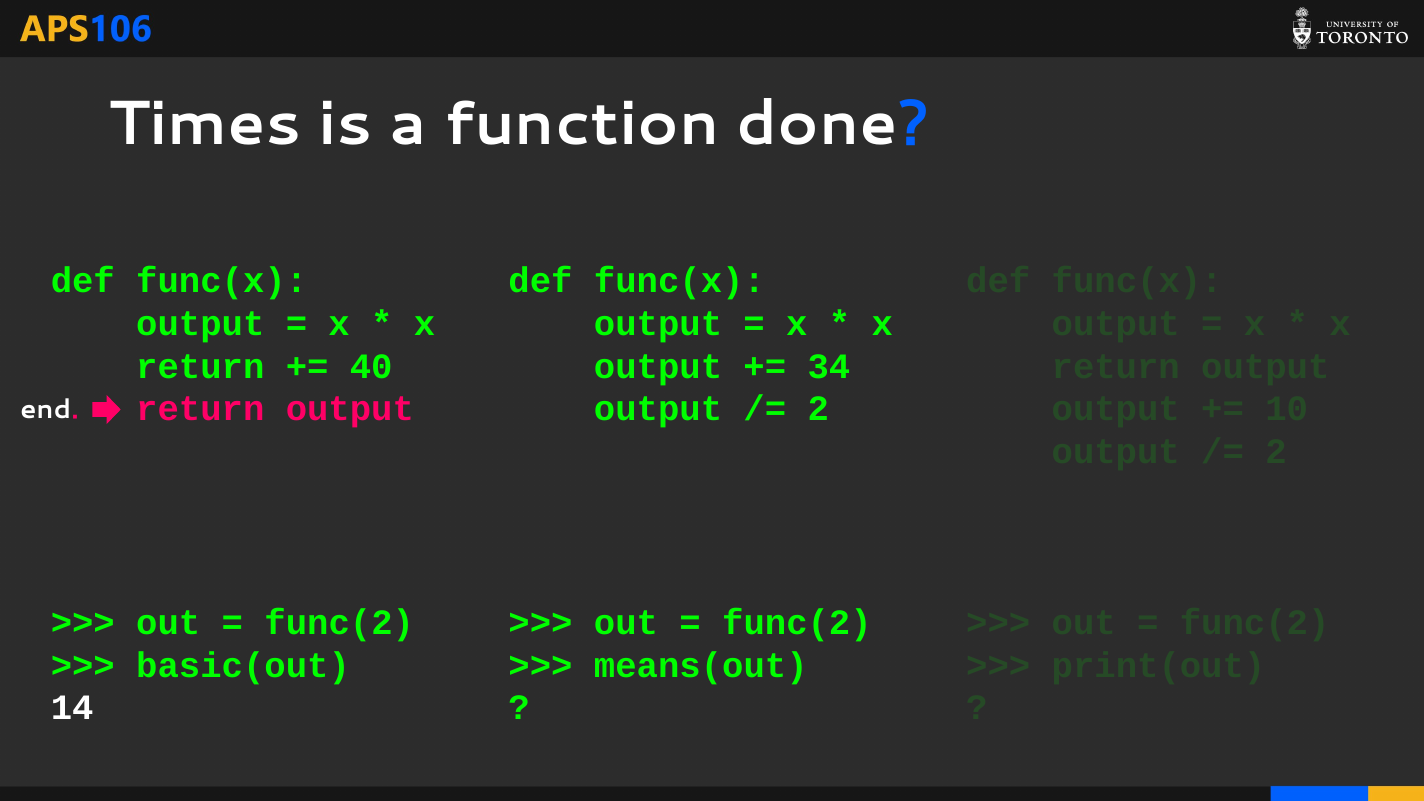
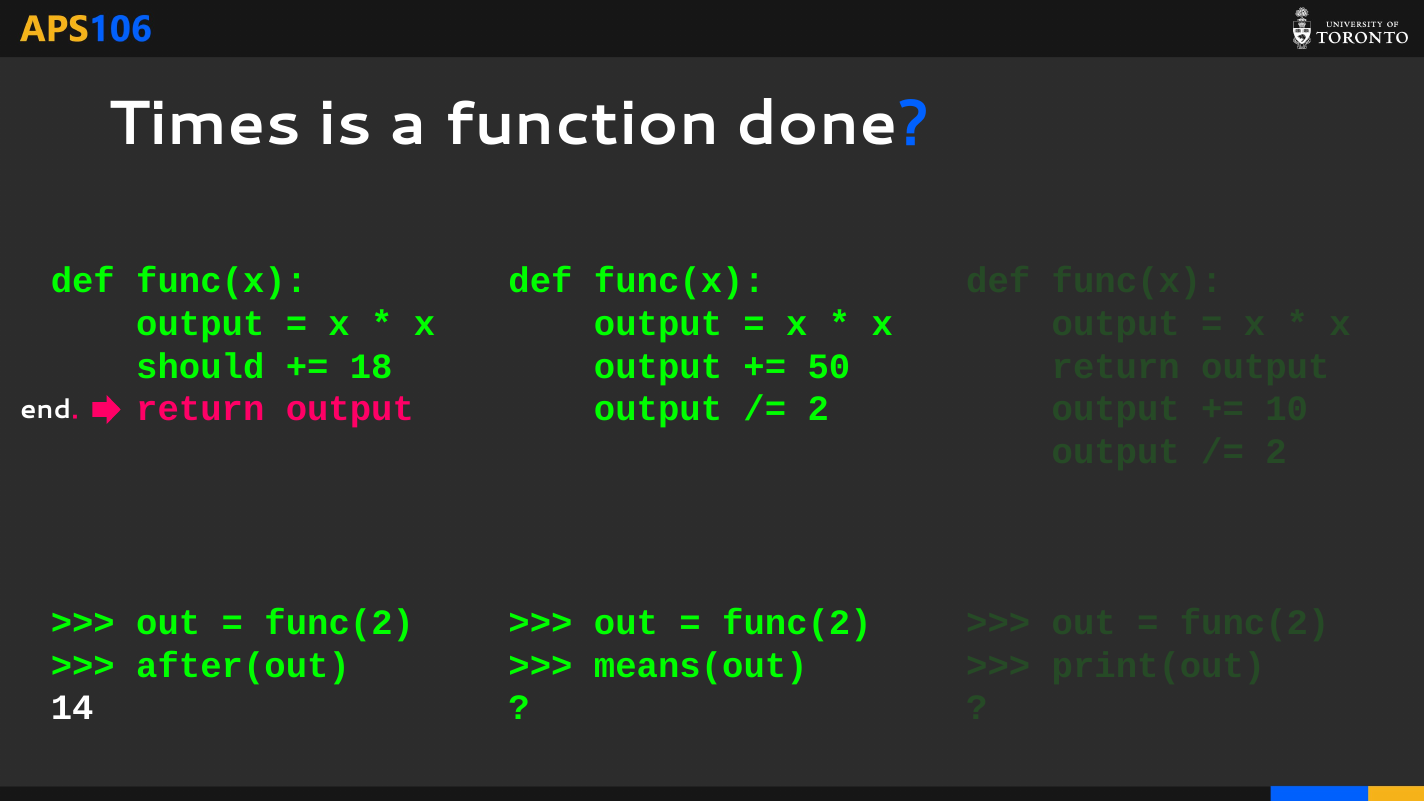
return at (200, 366): return -> should
40: 40 -> 18
34: 34 -> 50
basic(out: basic(out -> after(out
